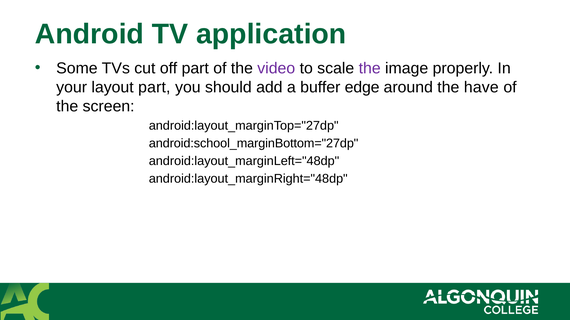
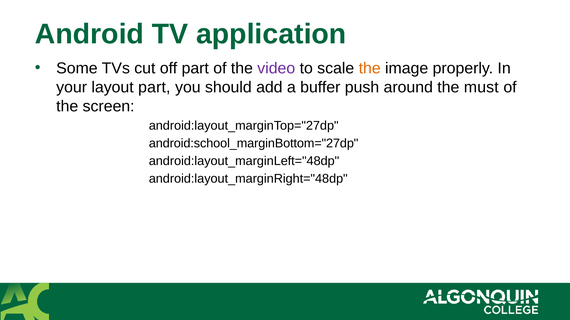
the at (370, 68) colour: purple -> orange
edge: edge -> push
have: have -> must
